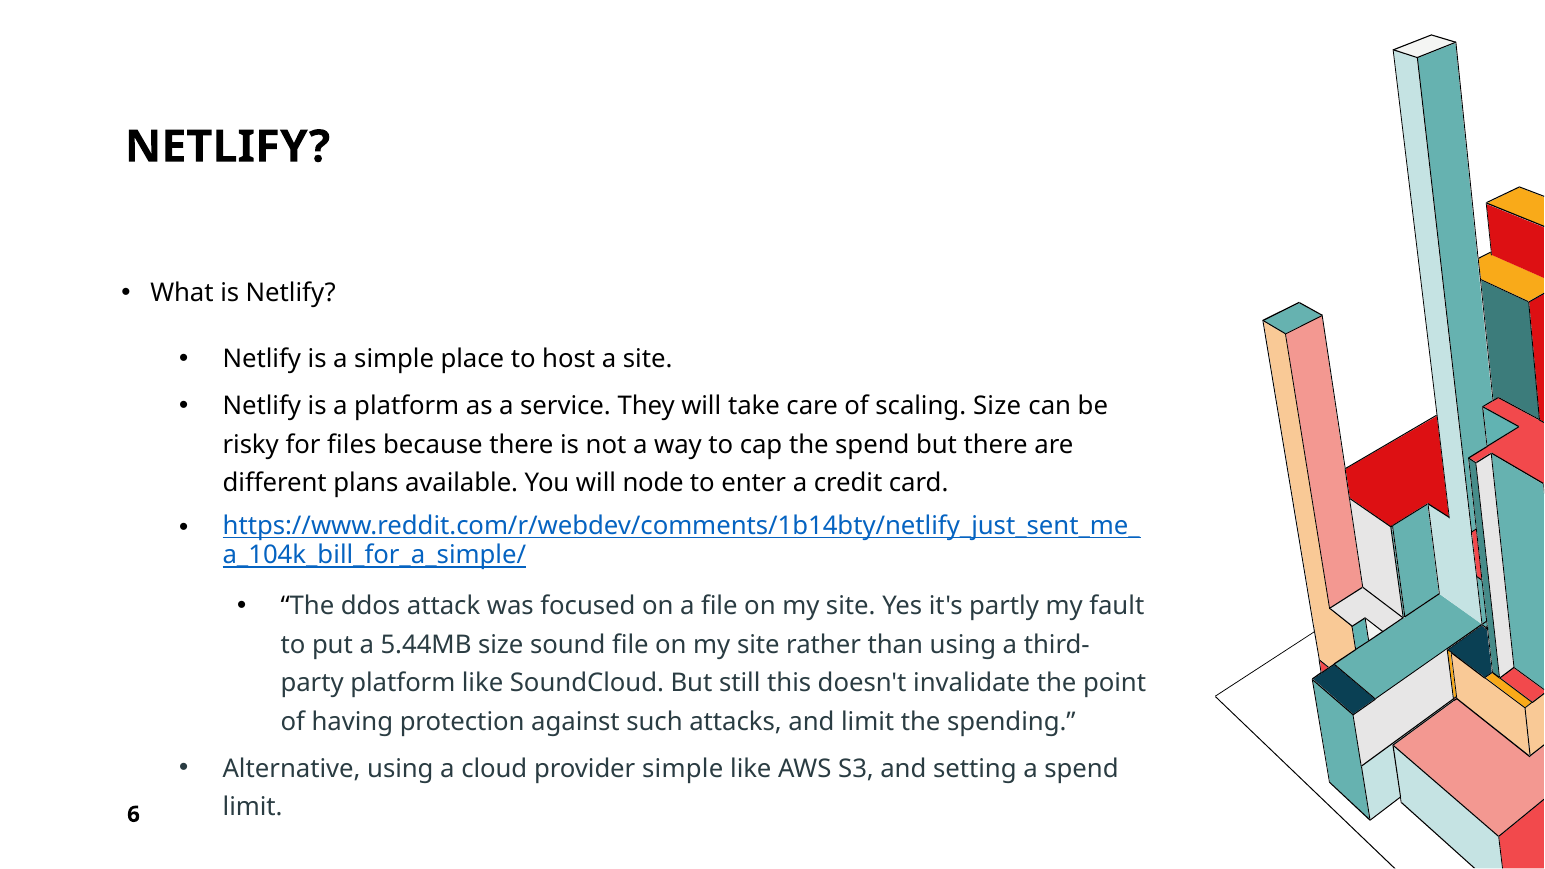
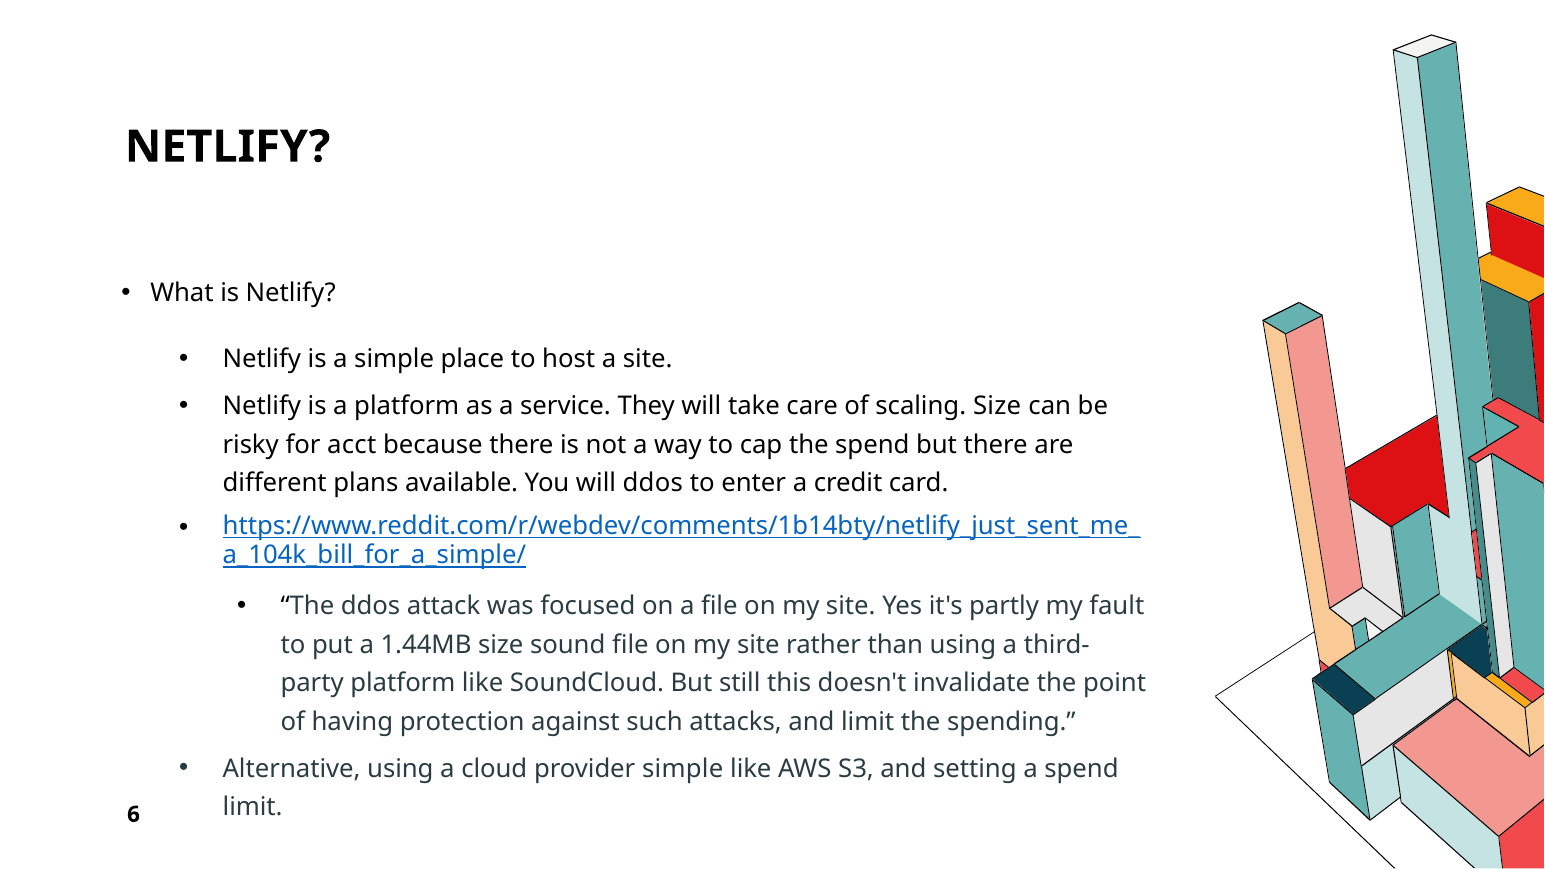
files: files -> acct
will node: node -> ddos
5.44MB: 5.44MB -> 1.44MB
